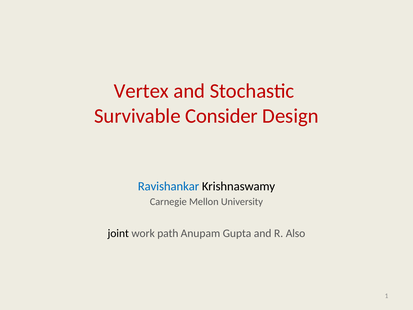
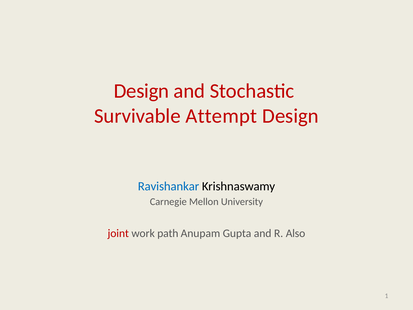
Vertex at (141, 91): Vertex -> Design
Consider: Consider -> Attempt
joint colour: black -> red
